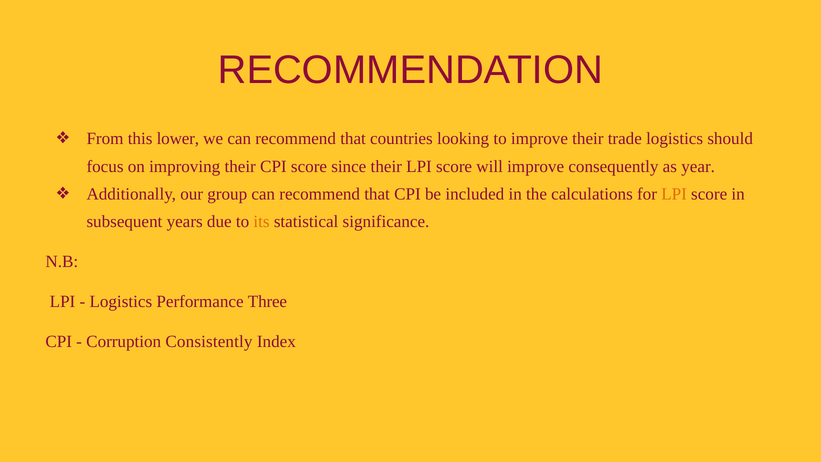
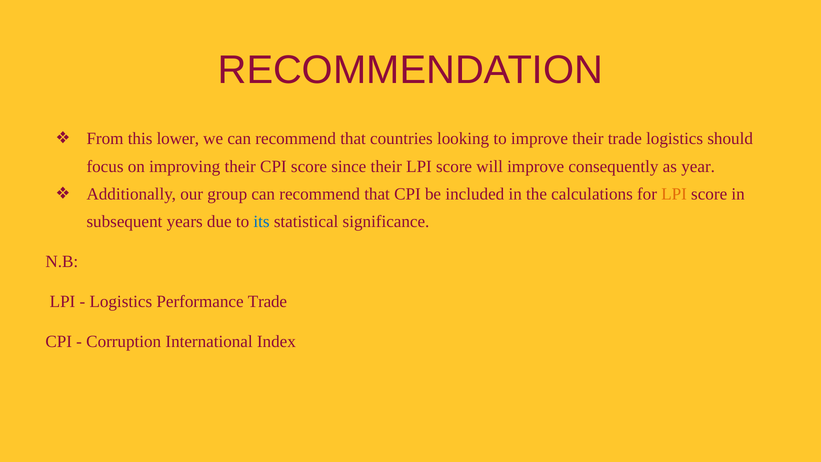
its colour: orange -> blue
Performance Three: Three -> Trade
Consistently: Consistently -> International
